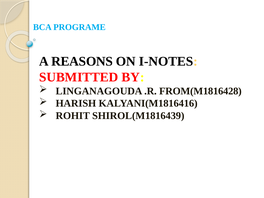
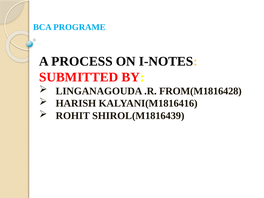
REASONS: REASONS -> PROCESS
